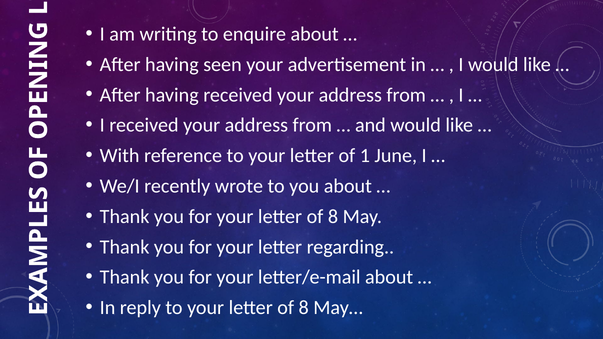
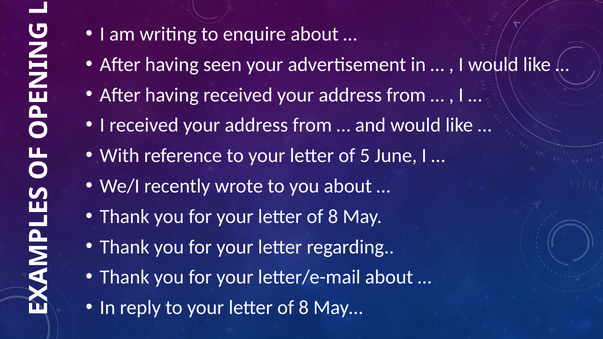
1: 1 -> 5
